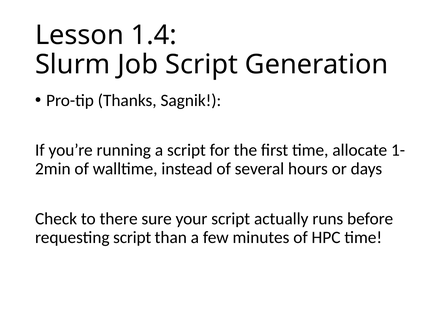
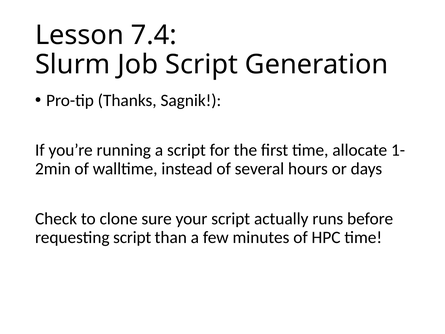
1.4: 1.4 -> 7.4
there: there -> clone
